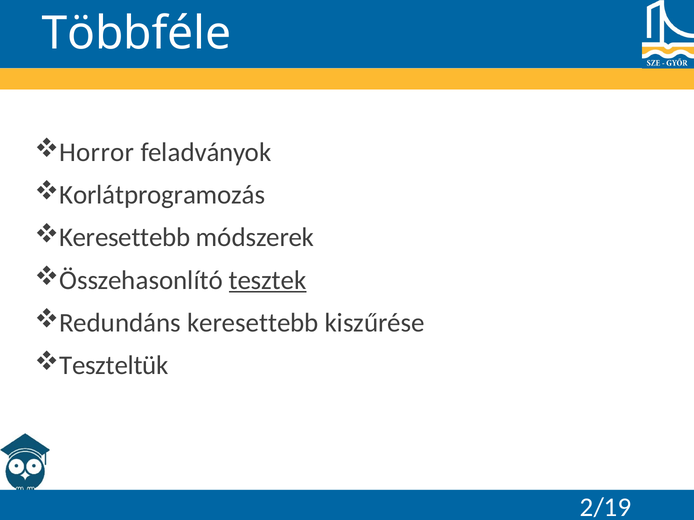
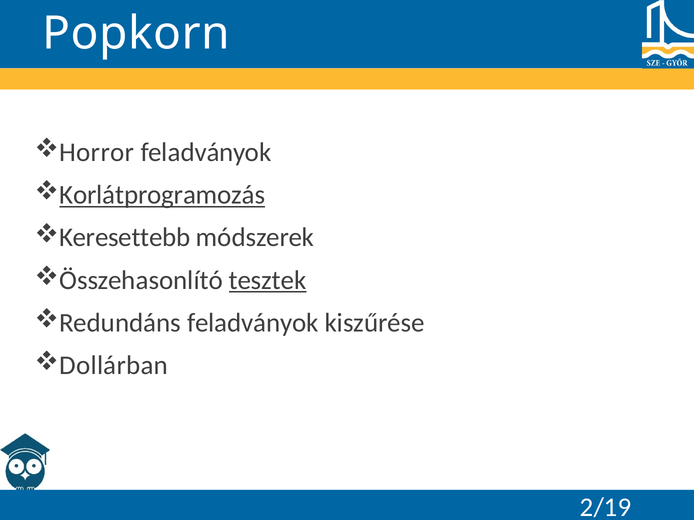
Többféle: Többféle -> Popkorn
Korlátprogramozás underline: none -> present
Redundáns keresettebb: keresettebb -> feladványok
Teszteltük: Teszteltük -> Dollárban
